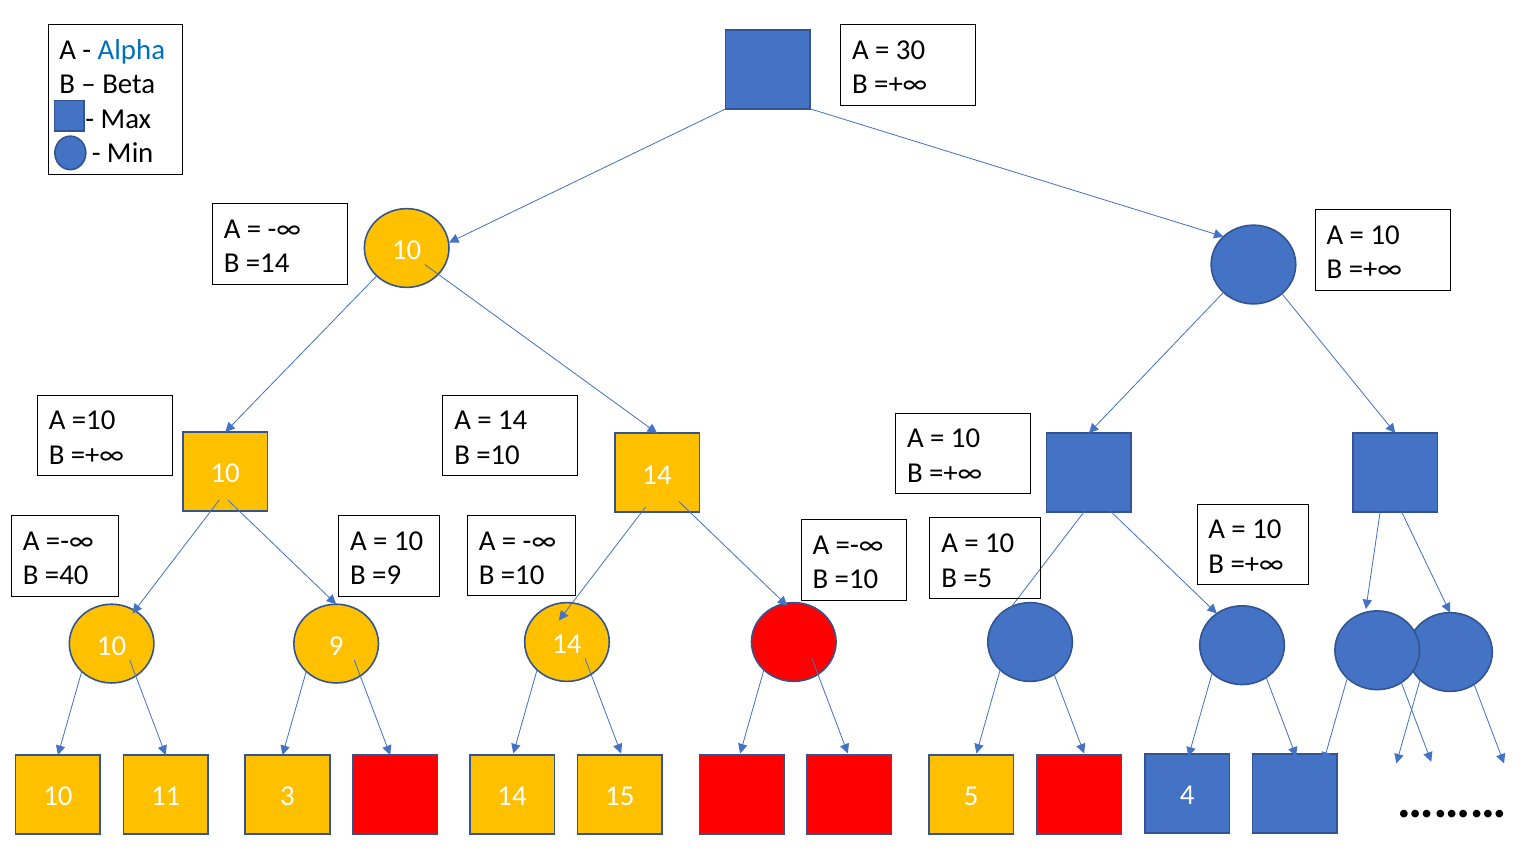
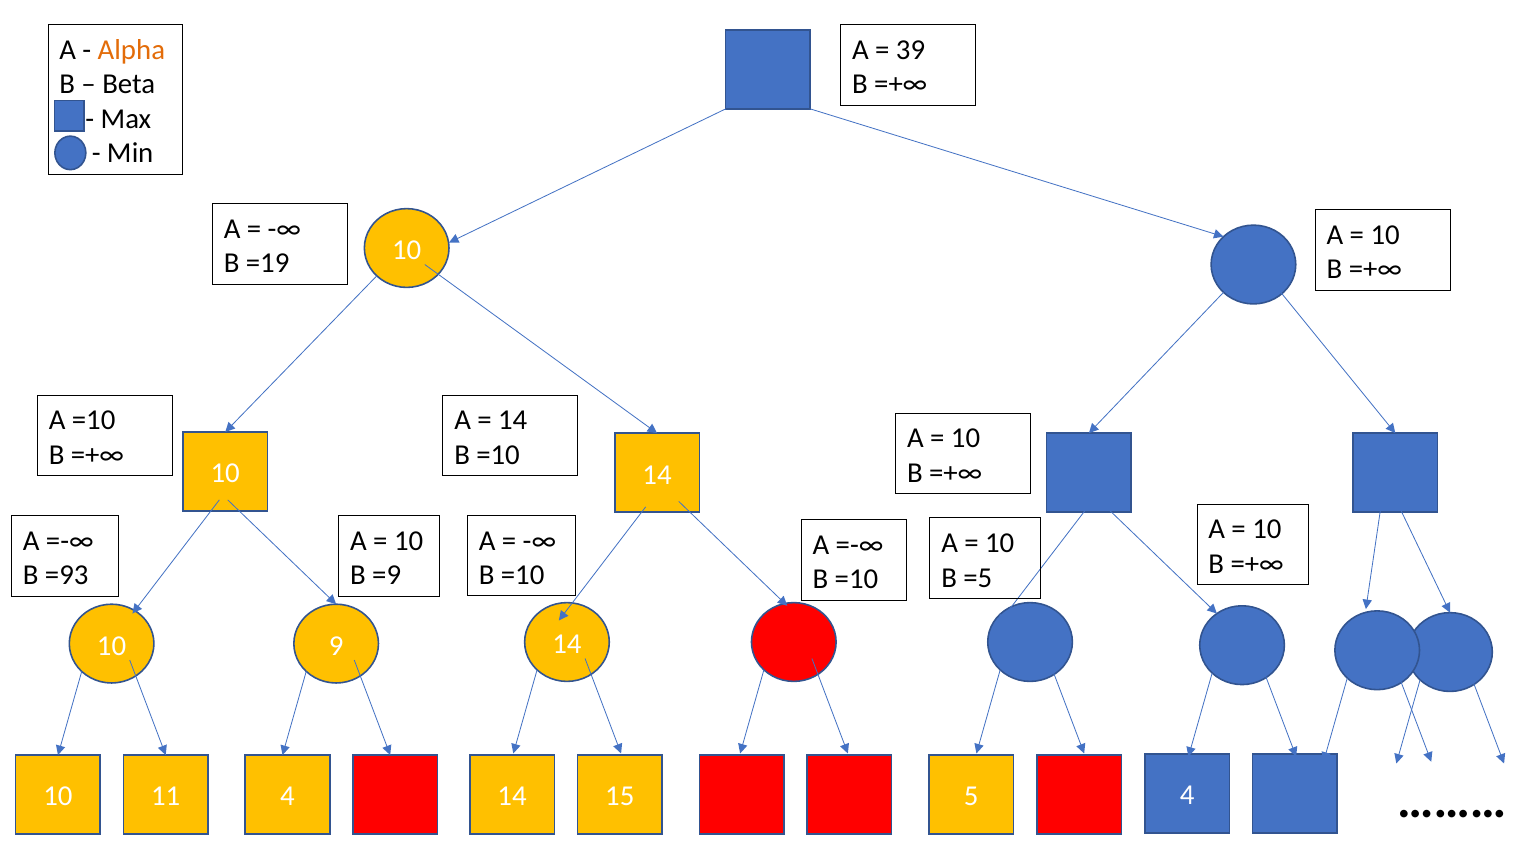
Alpha colour: blue -> orange
30: 30 -> 39
=14: =14 -> =19
=40: =40 -> =93
10 3: 3 -> 4
